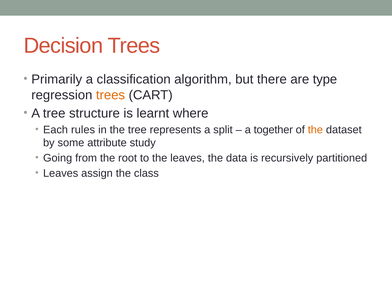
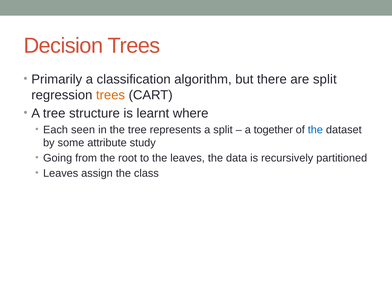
are type: type -> split
rules: rules -> seen
the at (315, 130) colour: orange -> blue
